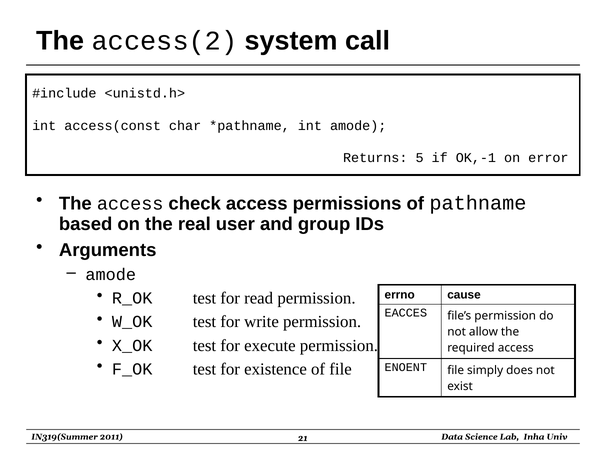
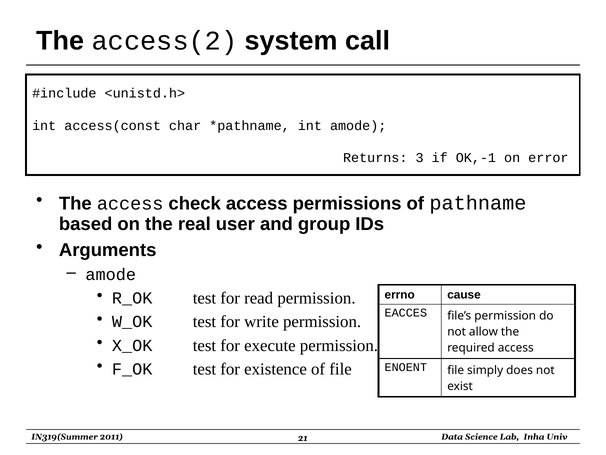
5: 5 -> 3
